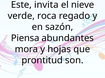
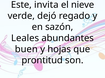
roca: roca -> dejó
Piensa: Piensa -> Leales
mora: mora -> buen
